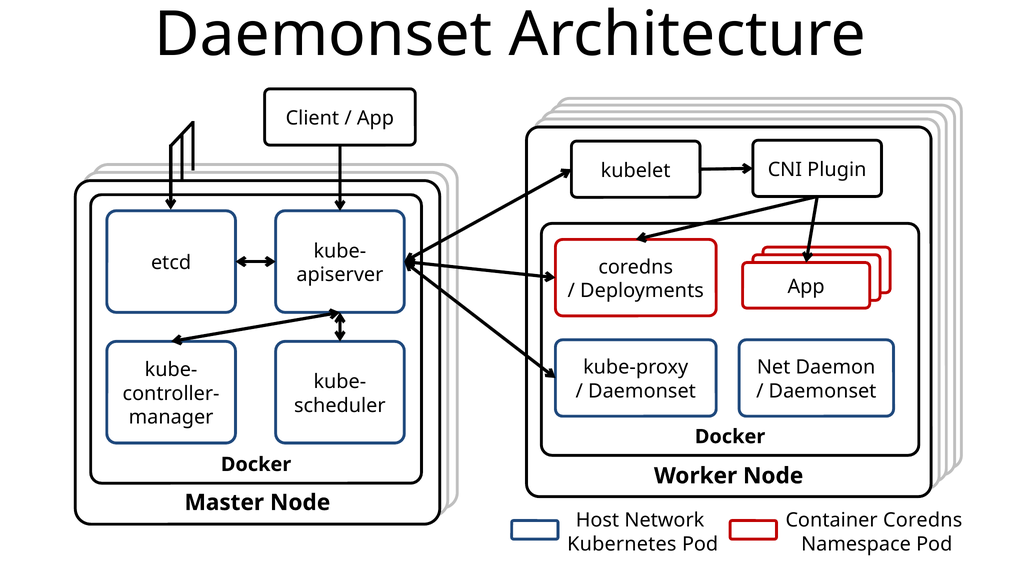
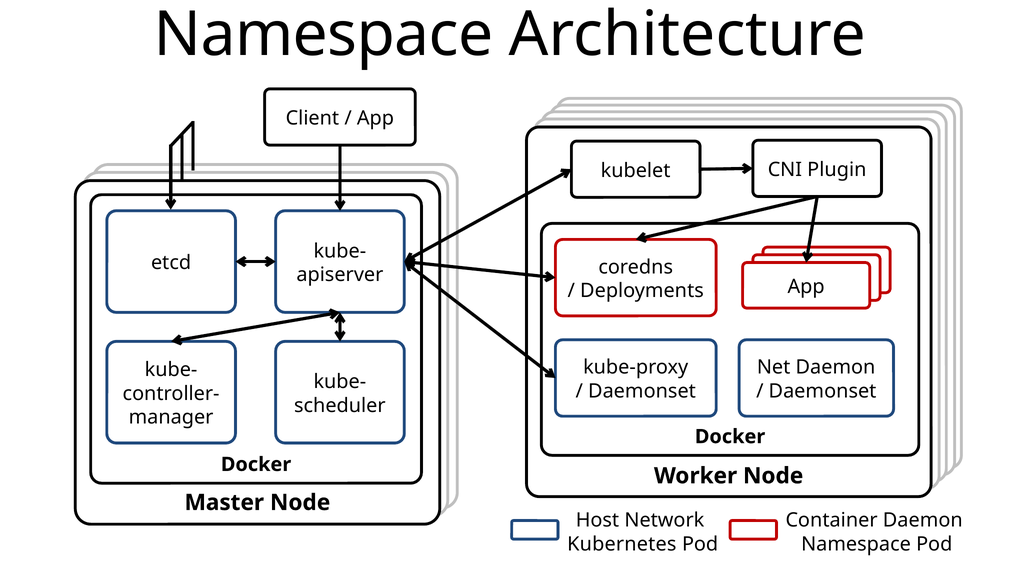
Daemonset at (323, 35): Daemonset -> Namespace
Container Coredns: Coredns -> Daemon
